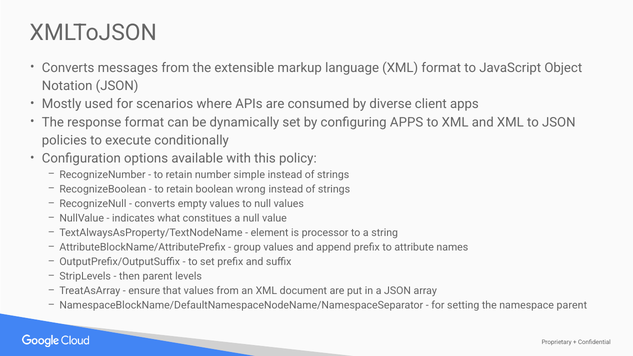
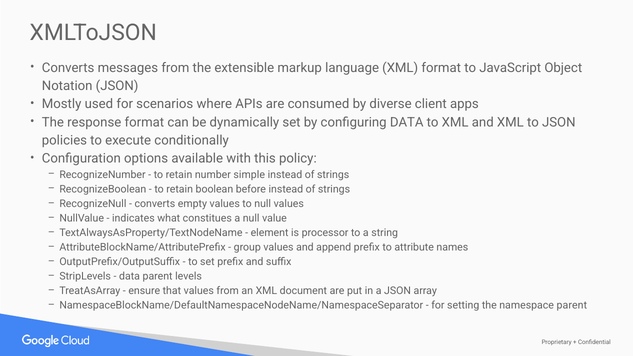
configuring APPS: APPS -> DATA
wrong: wrong -> before
then at (129, 276): then -> data
